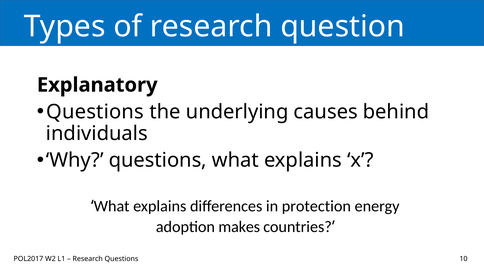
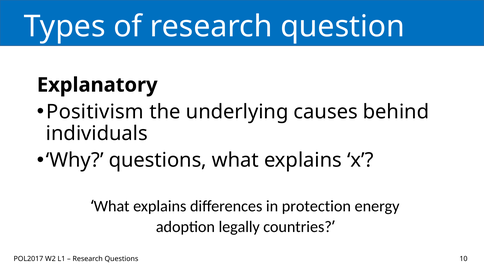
Questions at (95, 112): Questions -> Positivism
makes: makes -> legally
